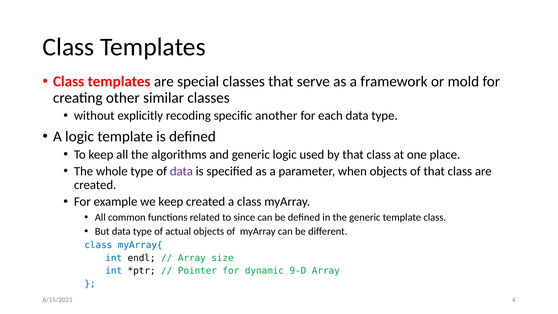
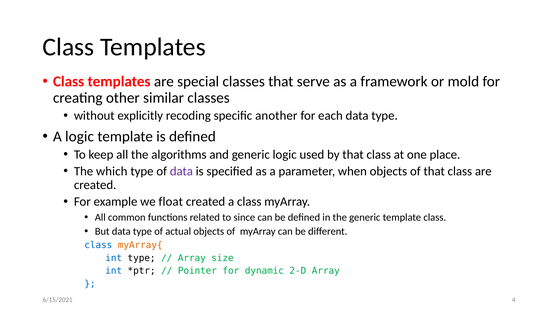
whole: whole -> which
we keep: keep -> float
myArray{ colour: blue -> orange
int endl: endl -> type
9-D: 9-D -> 2-D
